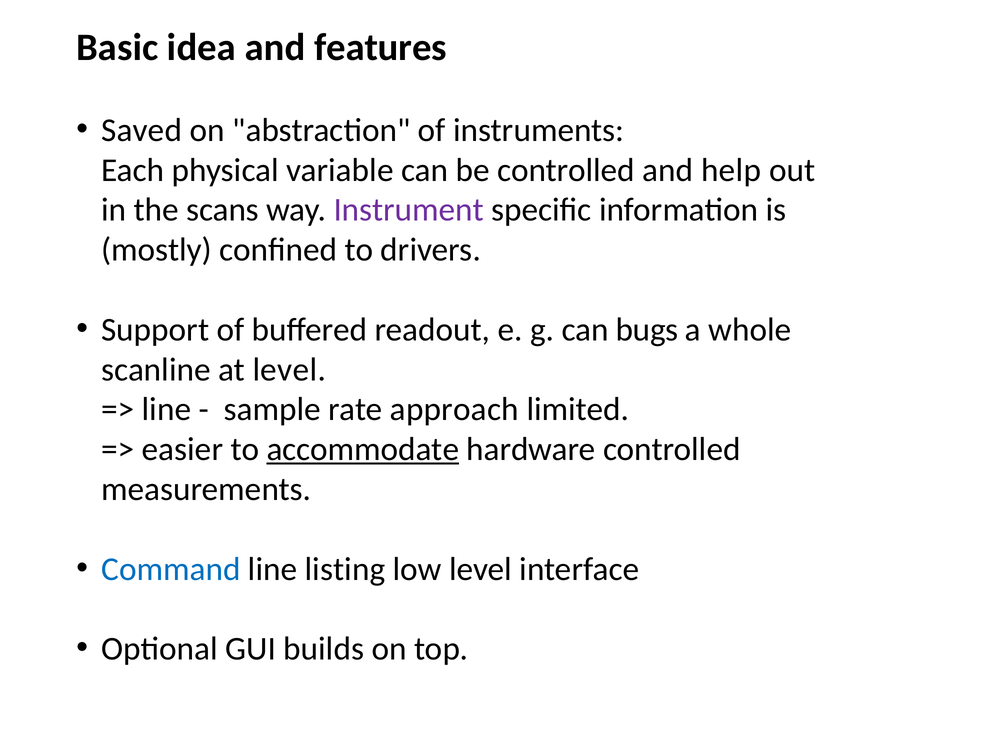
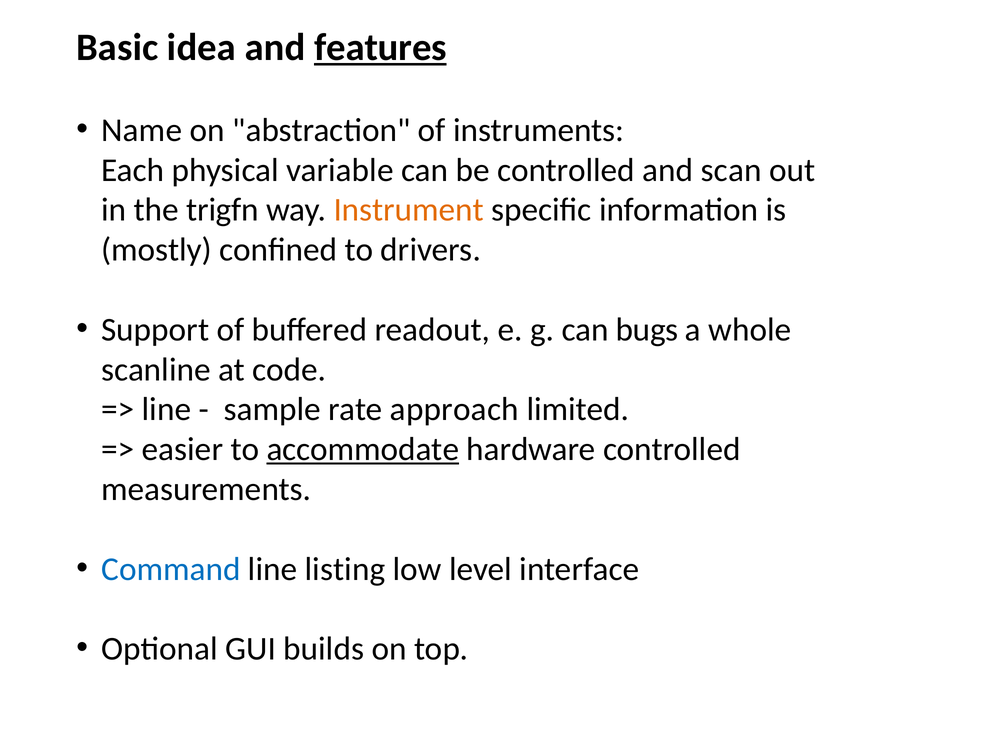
features underline: none -> present
Saved: Saved -> Name
help: help -> scan
scans: scans -> trigfn
Instrument colour: purple -> orange
at level: level -> code
